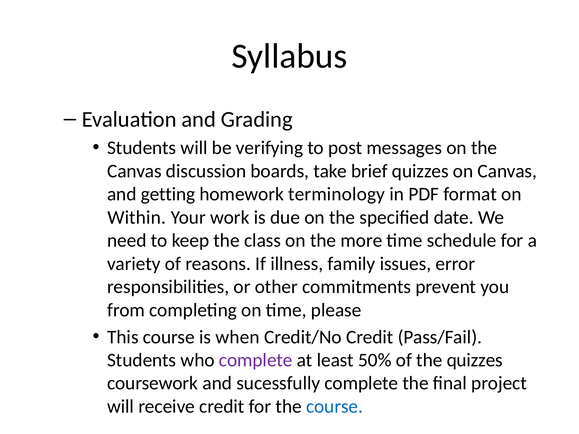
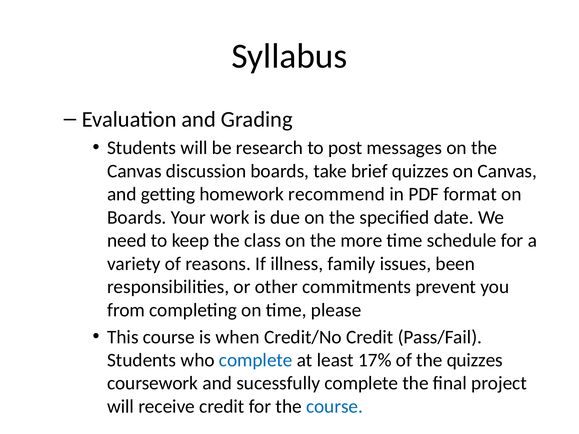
verifying: verifying -> research
terminology: terminology -> recommend
Within at (137, 218): Within -> Boards
error: error -> been
complete at (256, 360) colour: purple -> blue
50%: 50% -> 17%
